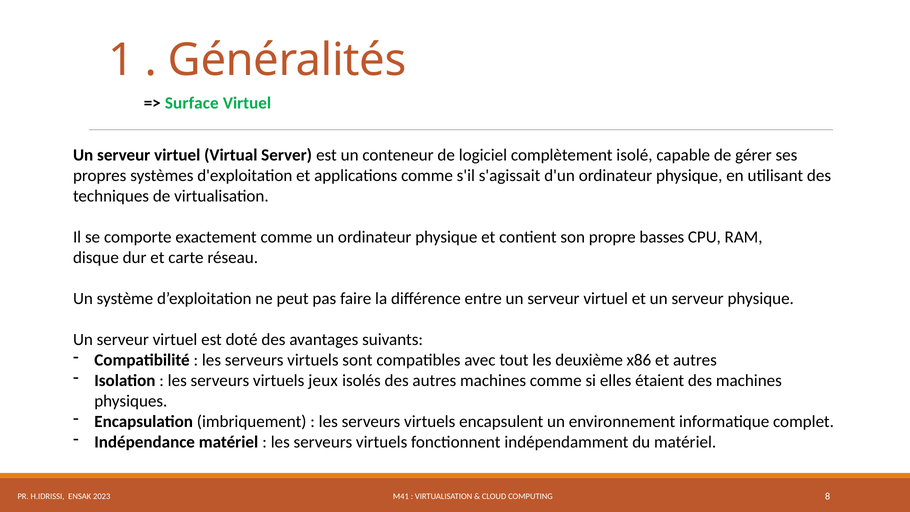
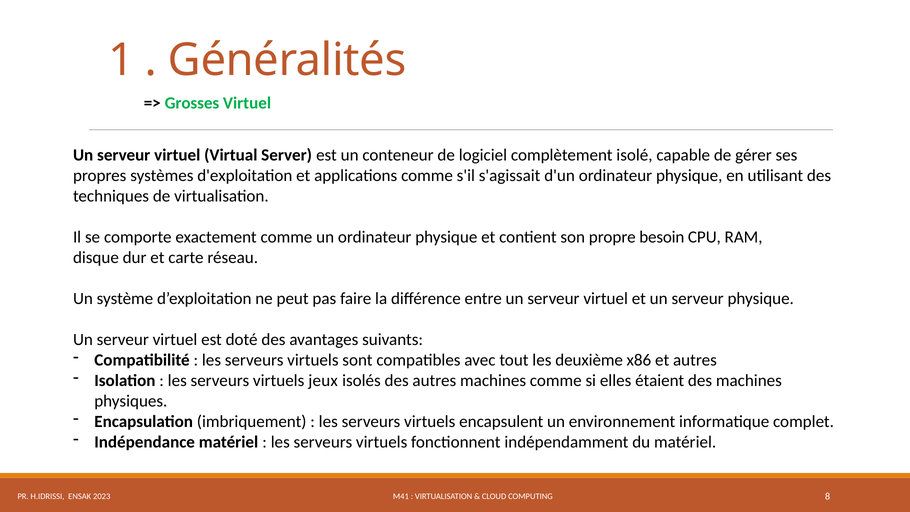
Surface: Surface -> Grosses
basses: basses -> besoin
